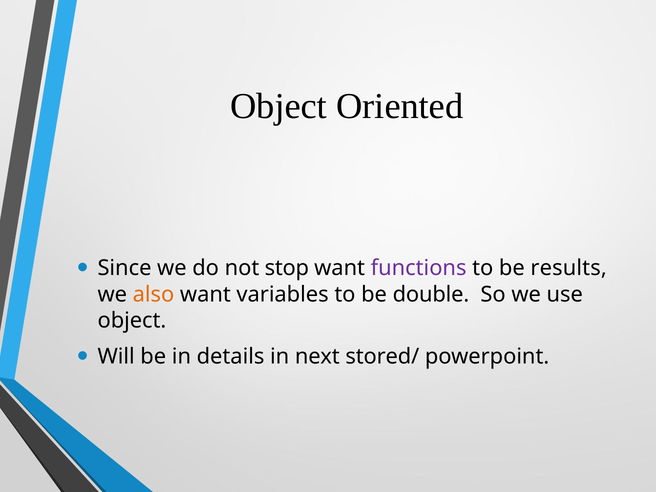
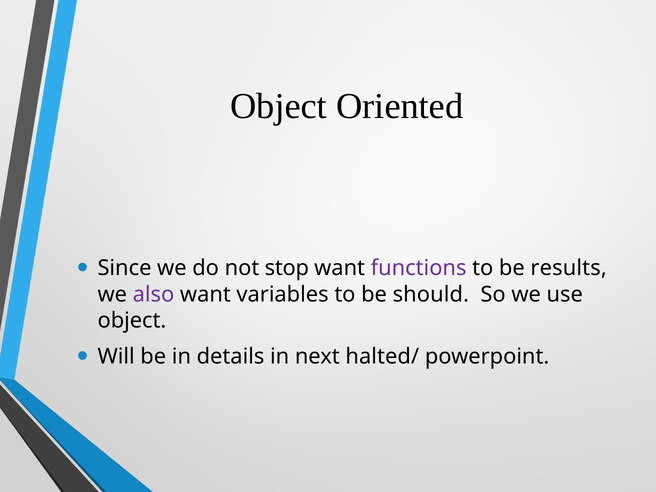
also colour: orange -> purple
double: double -> should
stored/: stored/ -> halted/
